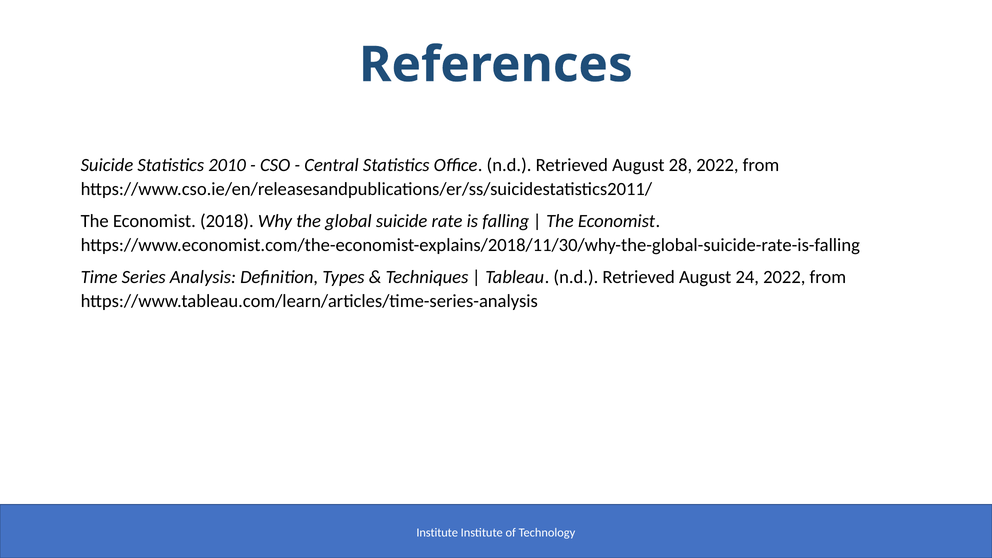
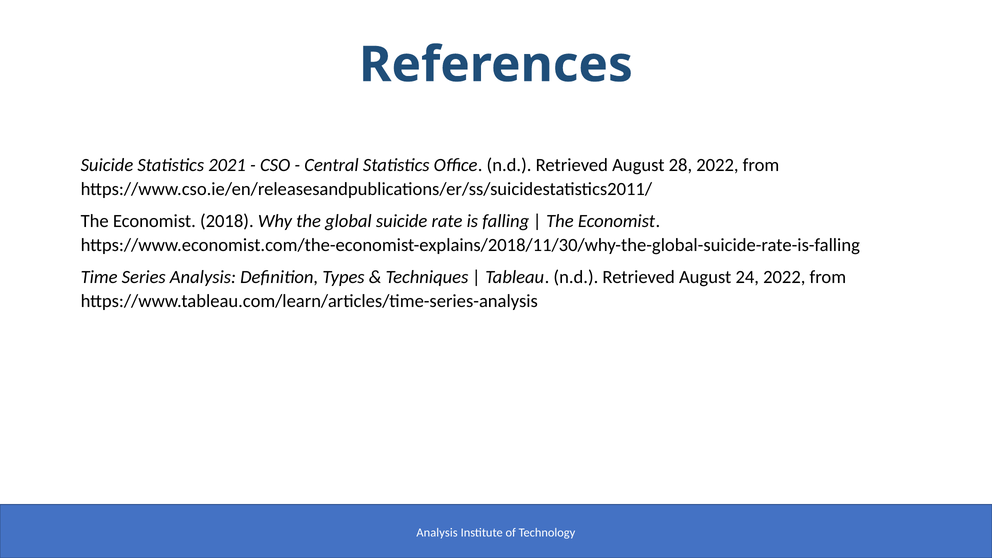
2010: 2010 -> 2021
Institute at (437, 533): Institute -> Analysis
